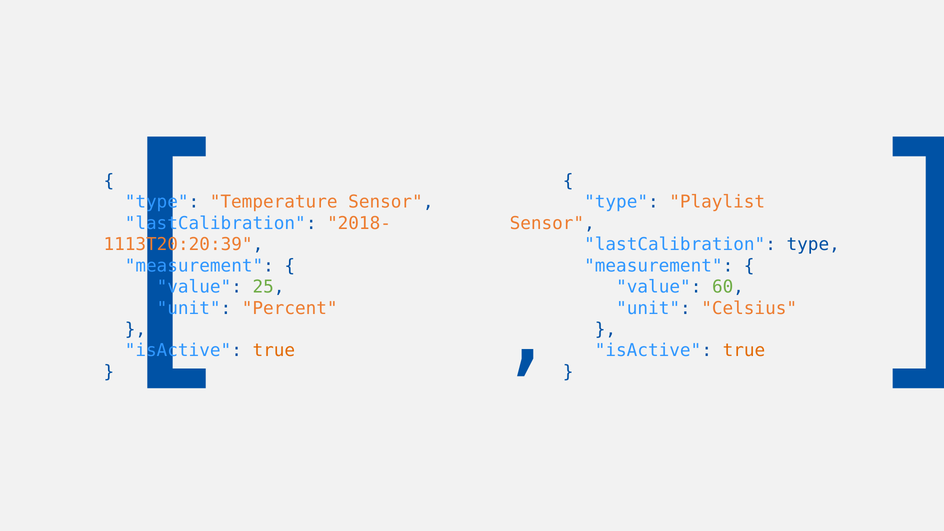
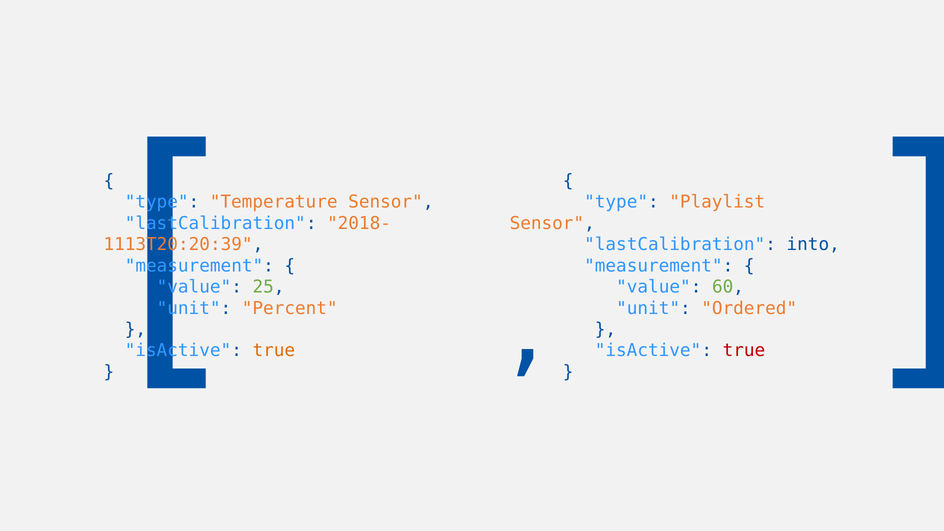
lastCalibration type: type -> into
Celsius: Celsius -> Ordered
true at (744, 351) colour: orange -> red
